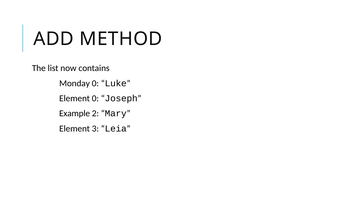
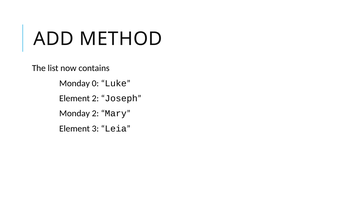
Element 0: 0 -> 2
Example at (75, 114): Example -> Monday
